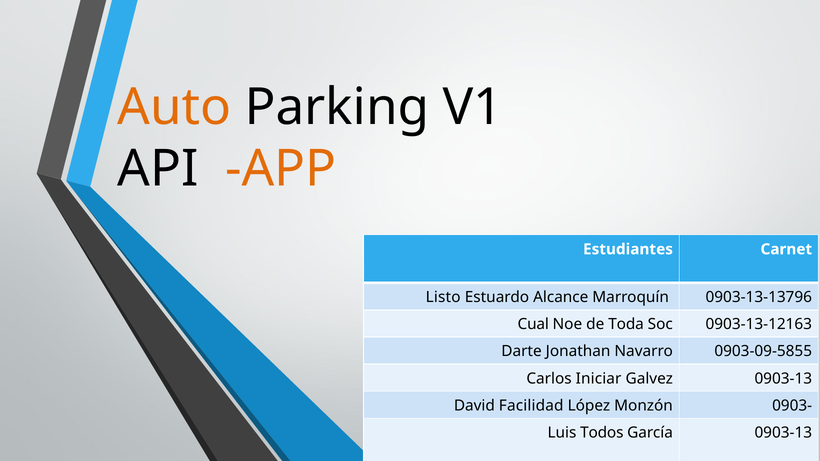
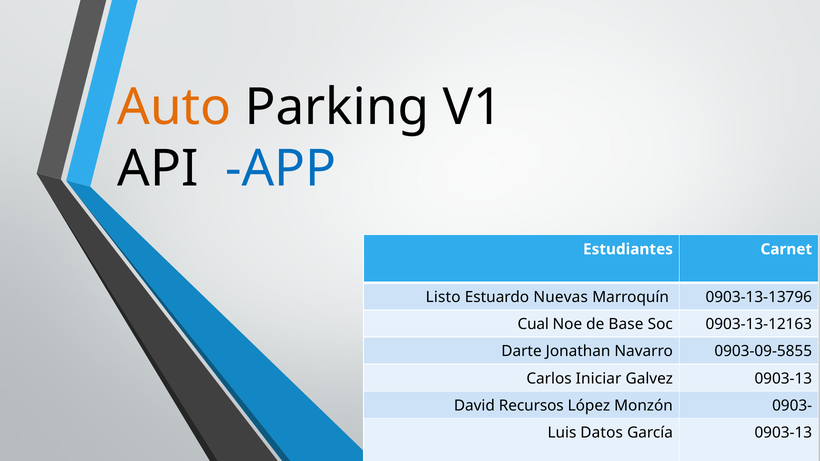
APP colour: orange -> blue
Alcance: Alcance -> Nuevas
Toda: Toda -> Base
Facilidad: Facilidad -> Recursos
Todos: Todos -> Datos
